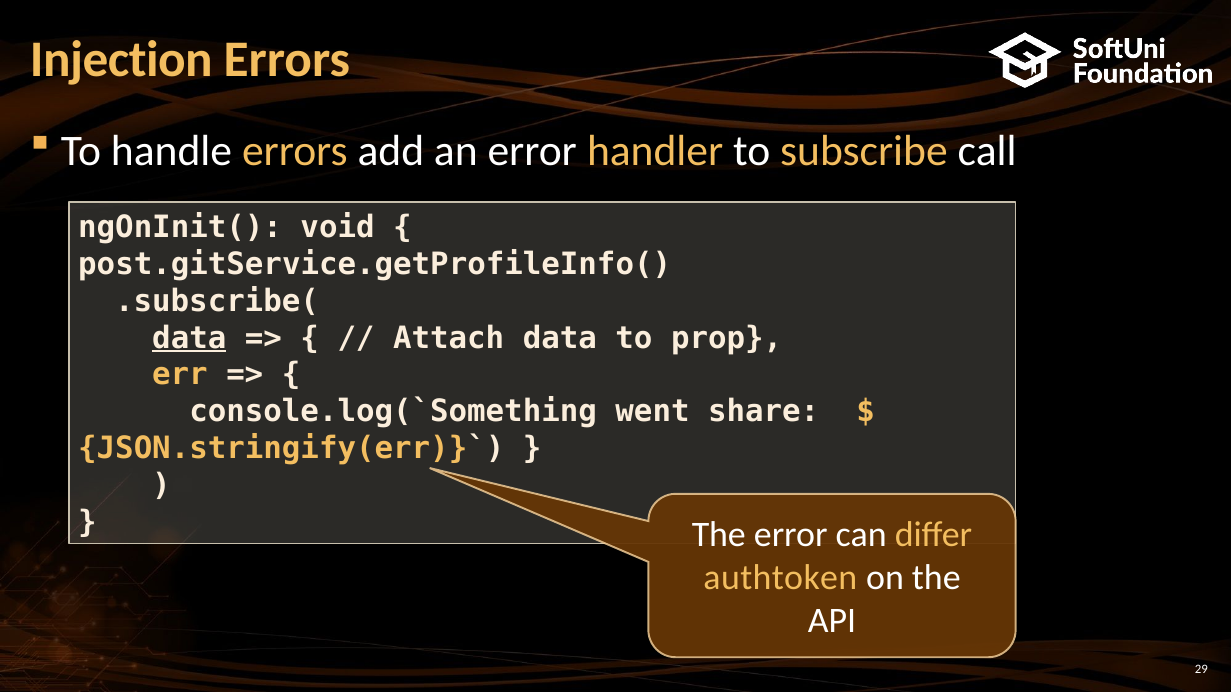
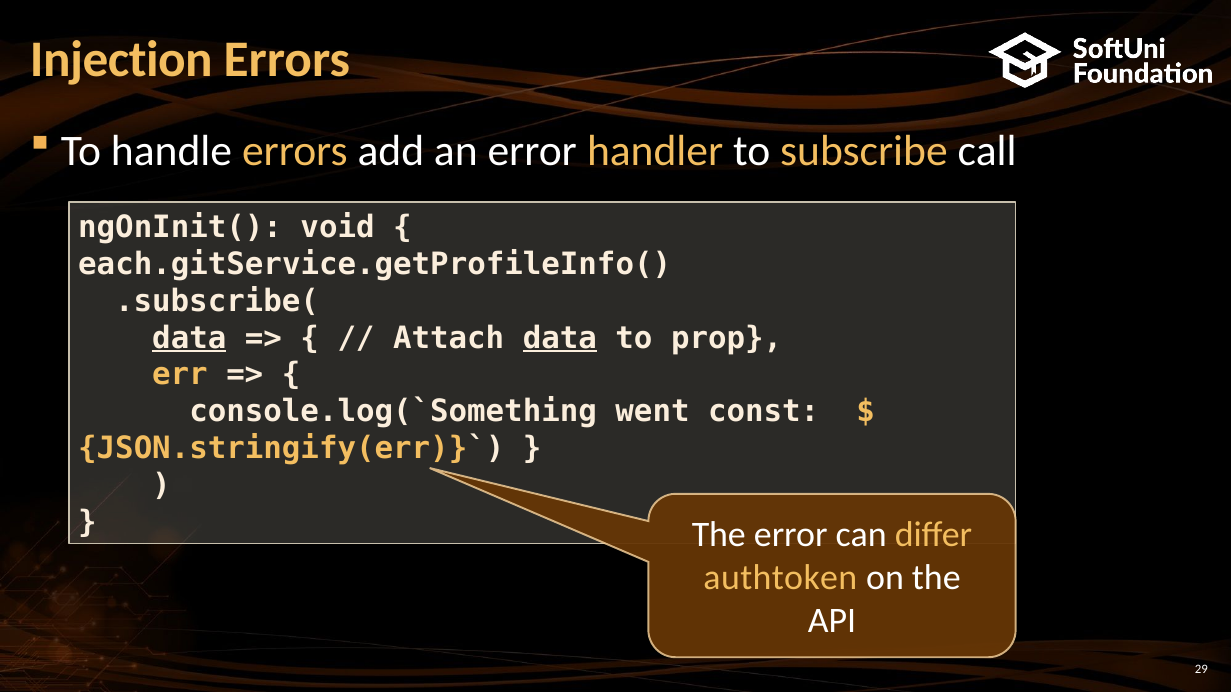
post.gitService.getProfileInfo(: post.gitService.getProfileInfo( -> each.gitService.getProfileInfo(
data at (560, 338) underline: none -> present
share: share -> const
